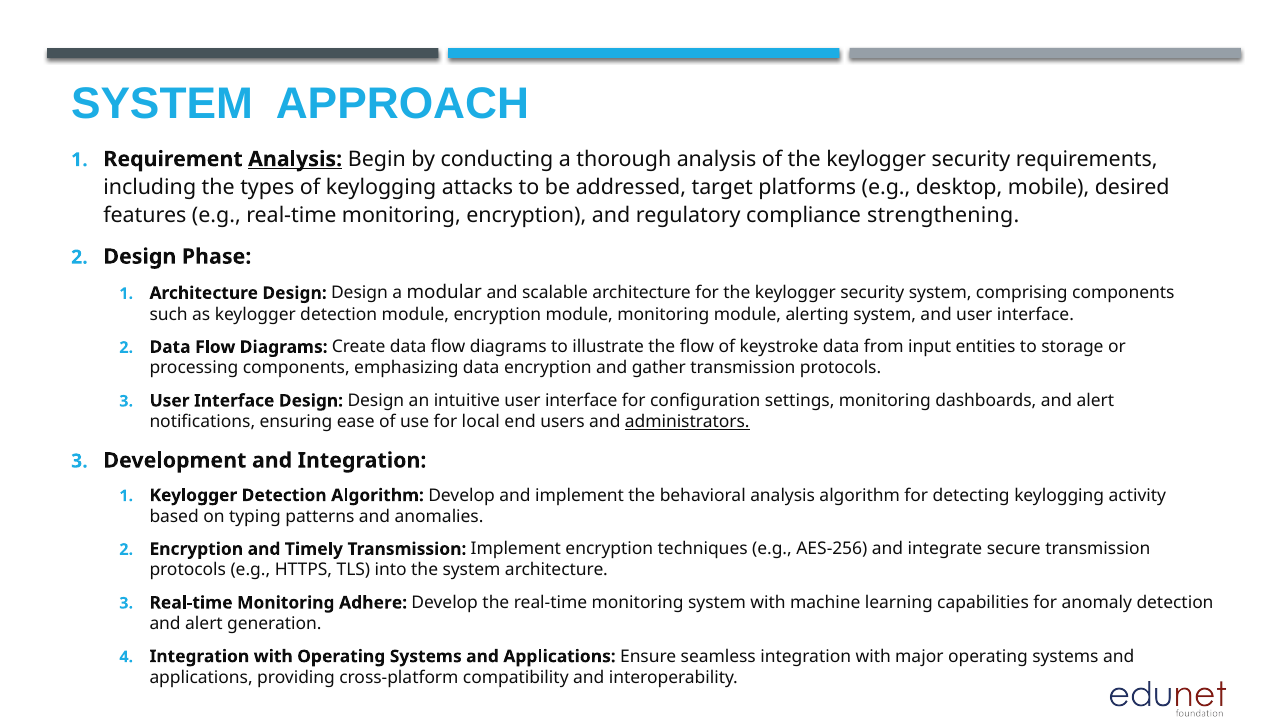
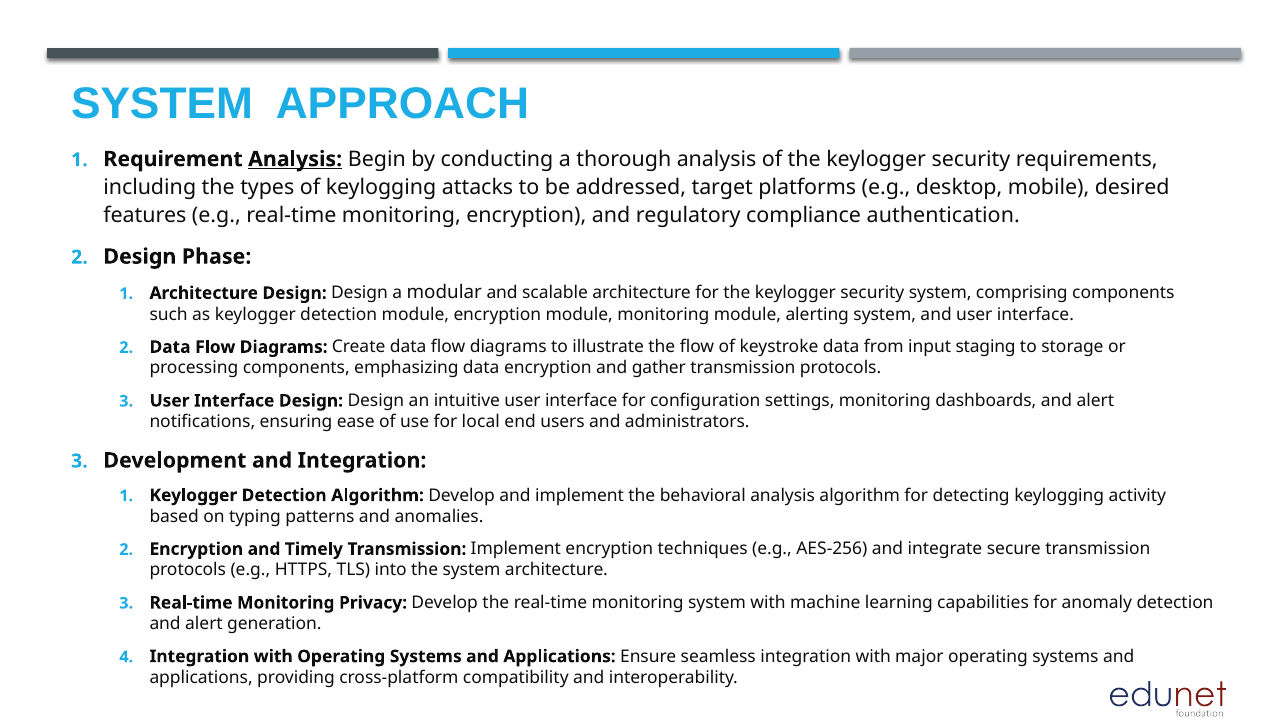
strengthening: strengthening -> authentication
entities: entities -> staging
administrators underline: present -> none
Adhere: Adhere -> Privacy
